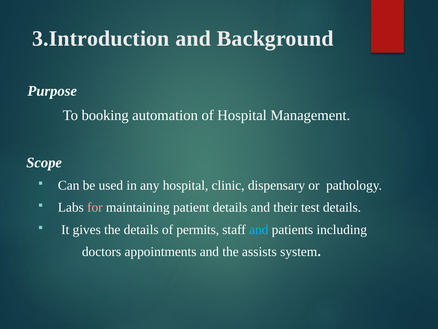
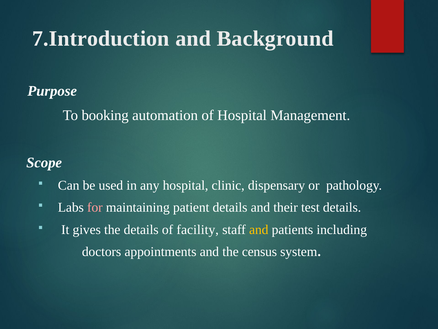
3.Introduction: 3.Introduction -> 7.Introduction
permits: permits -> facility
and at (259, 229) colour: light blue -> yellow
assists: assists -> census
